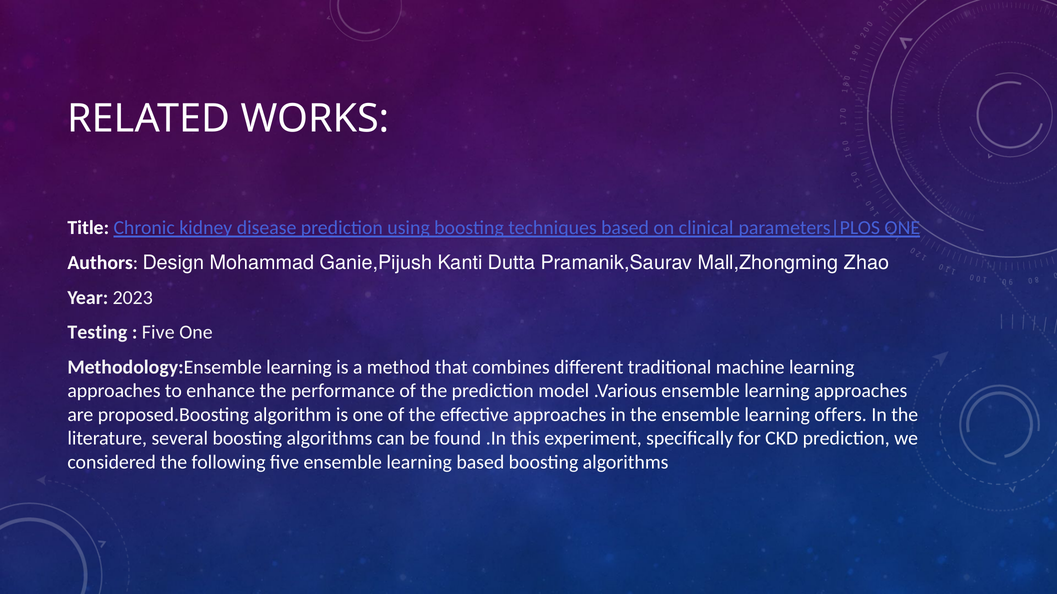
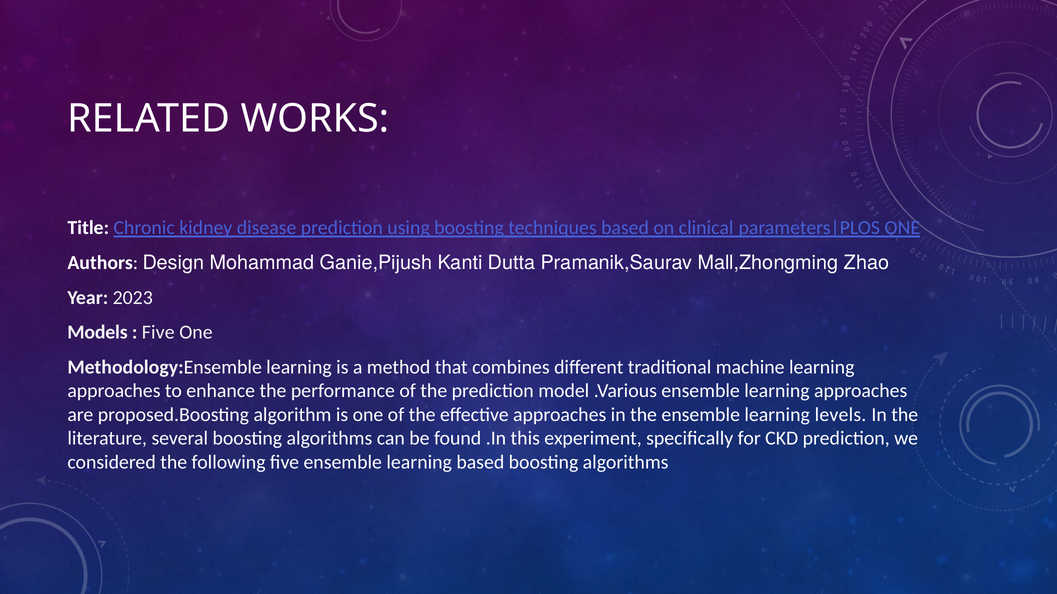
Testing: Testing -> Models
offers: offers -> levels
